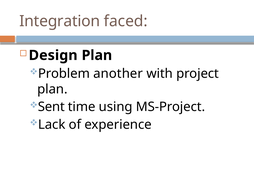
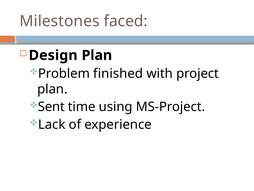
Integration: Integration -> Milestones
another: another -> finished
